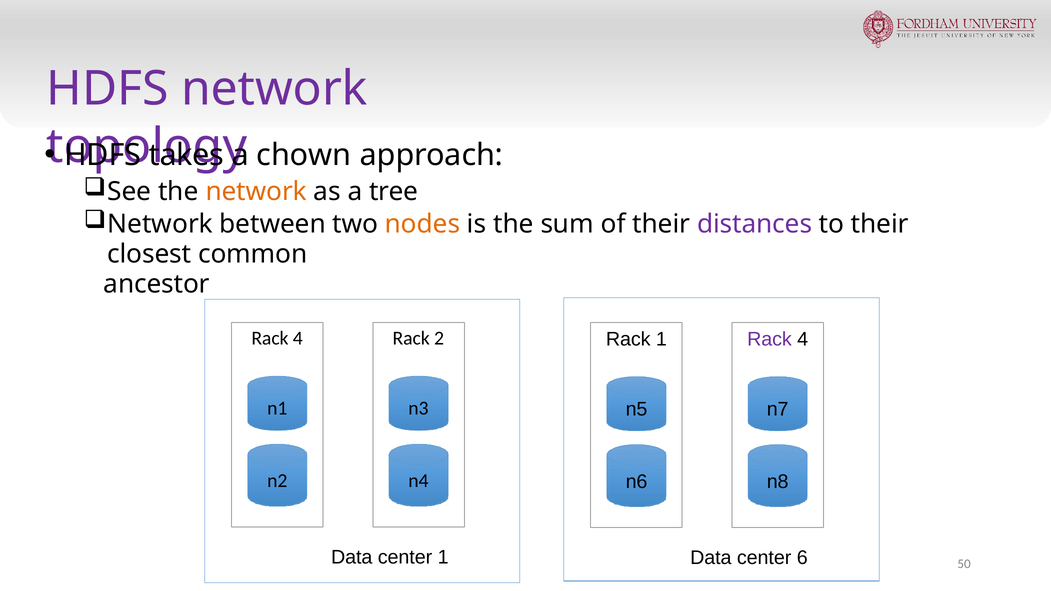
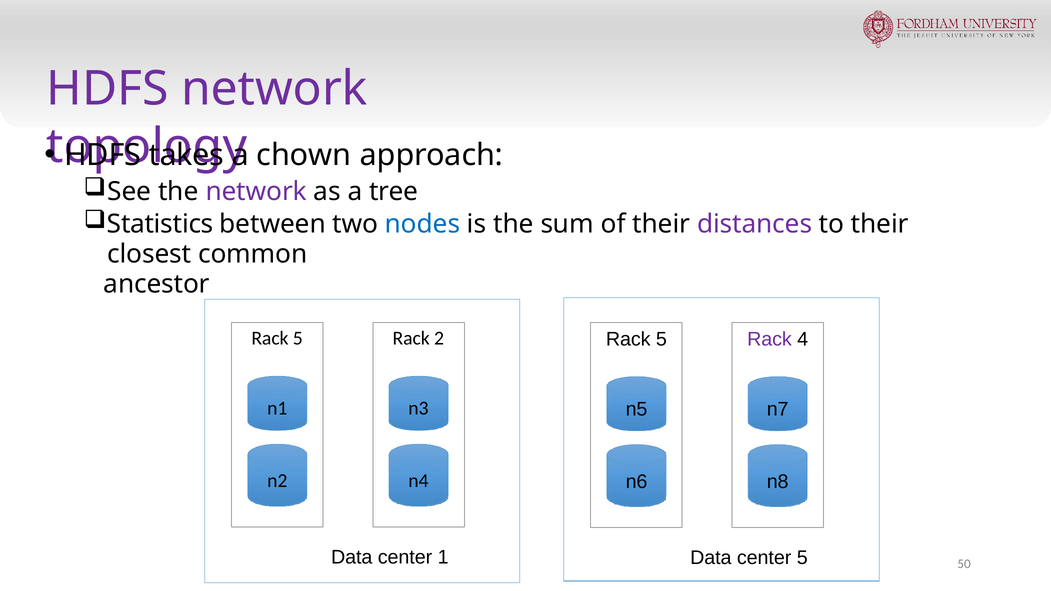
network at (256, 192) colour: orange -> purple
Network at (160, 224): Network -> Statistics
nodes colour: orange -> blue
4 at (298, 338): 4 -> 5
1 at (661, 340): 1 -> 5
center 6: 6 -> 5
